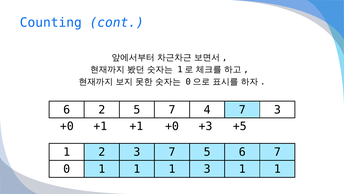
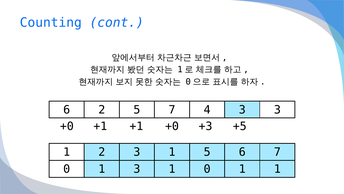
4 7: 7 -> 3
2 3 7: 7 -> 1
0 1 1: 1 -> 3
1 3: 3 -> 0
